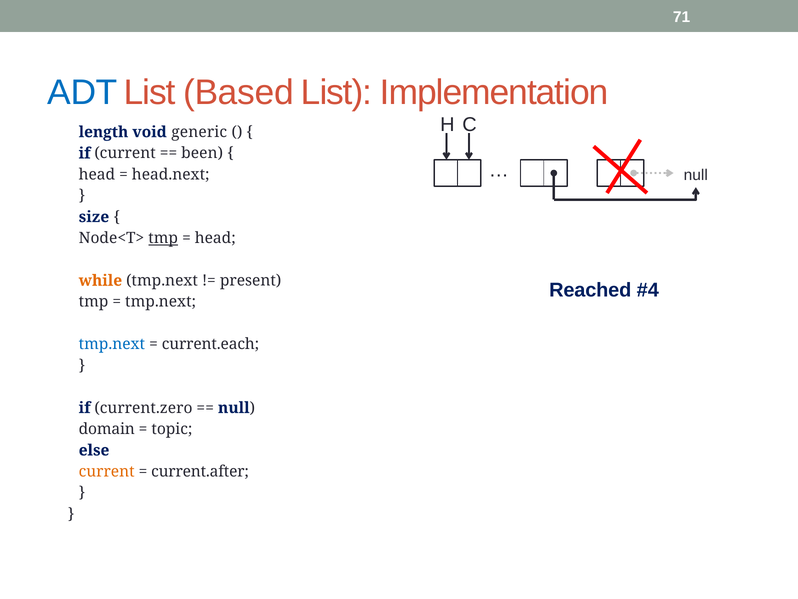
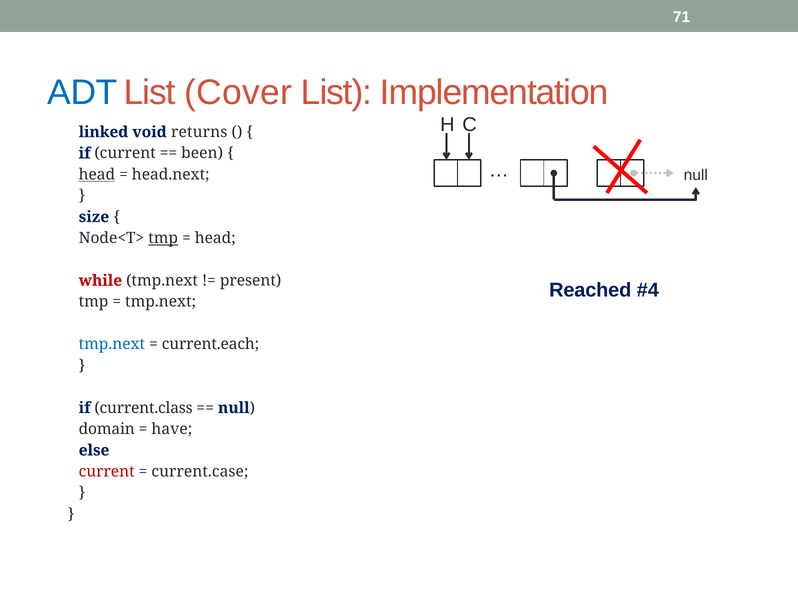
Based: Based -> Cover
length: length -> linked
generic: generic -> returns
head at (97, 174) underline: none -> present
while colour: orange -> red
current.zero: current.zero -> current.class
topic: topic -> have
current at (107, 471) colour: orange -> red
current.after: current.after -> current.case
